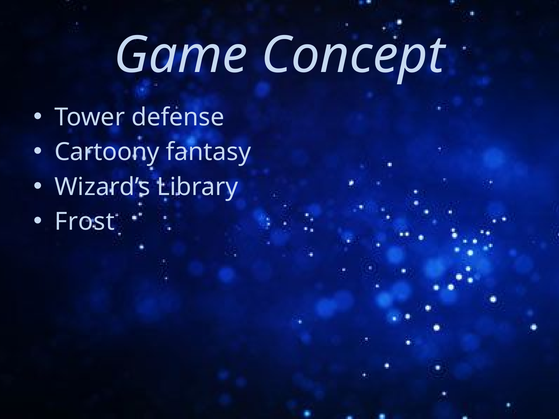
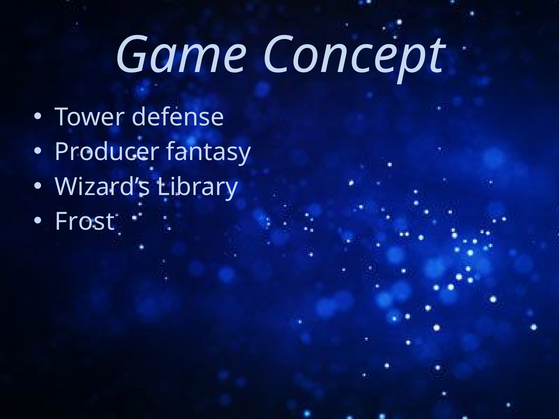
Cartoony: Cartoony -> Producer
